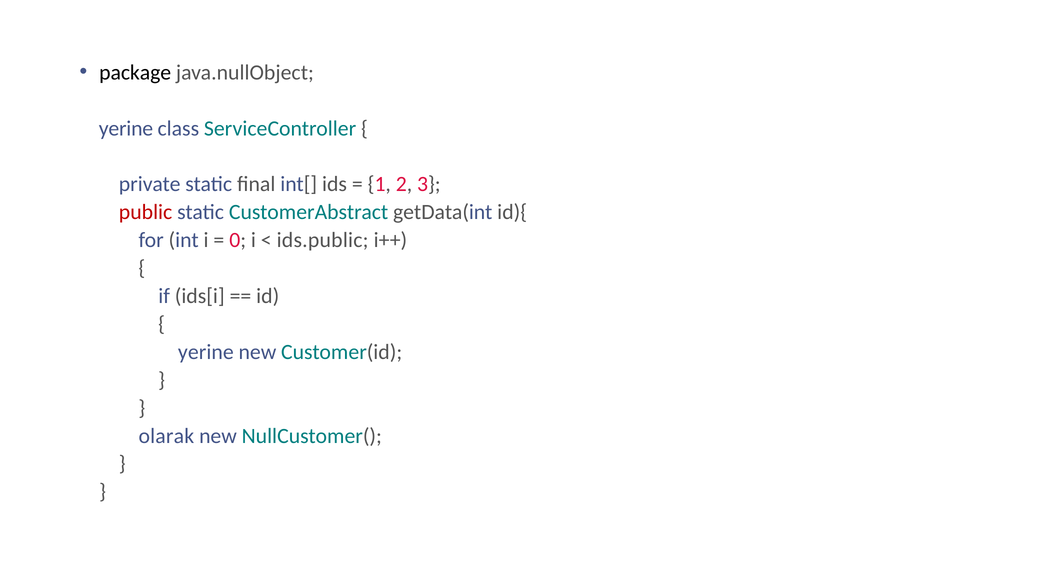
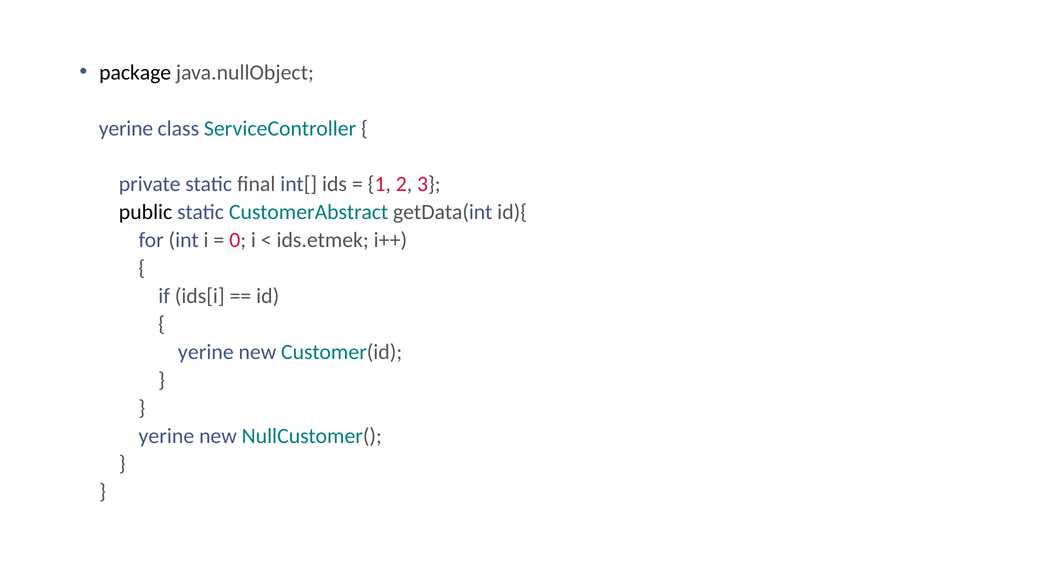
public colour: red -> black
ids.public: ids.public -> ids.etmek
olarak at (166, 436): olarak -> yerine
